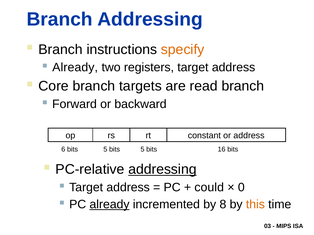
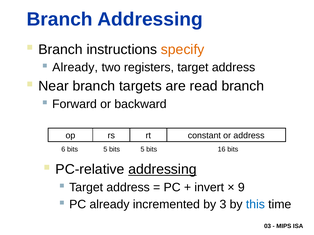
Core: Core -> Near
could: could -> invert
0: 0 -> 9
already at (110, 205) underline: present -> none
8: 8 -> 3
this colour: orange -> blue
